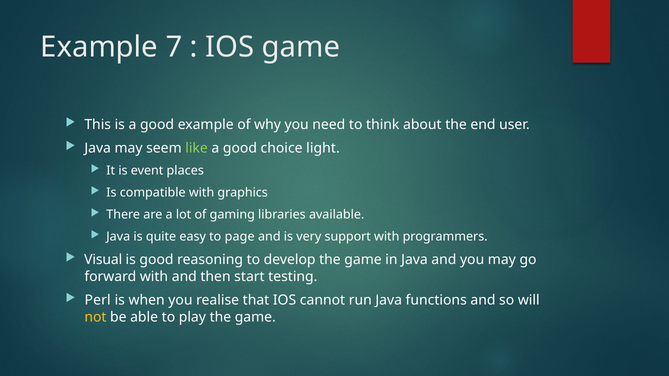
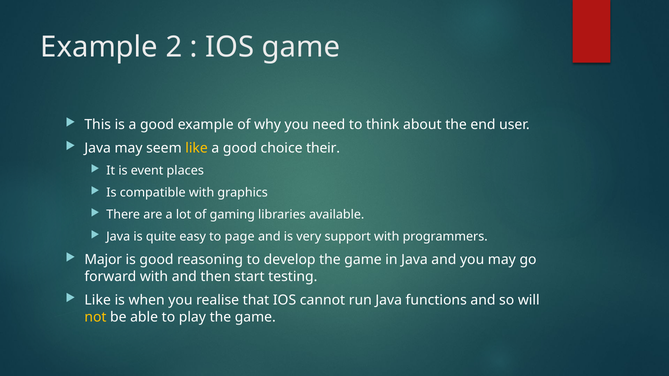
7: 7 -> 2
like at (197, 148) colour: light green -> yellow
light: light -> their
Visual: Visual -> Major
Perl at (98, 300): Perl -> Like
